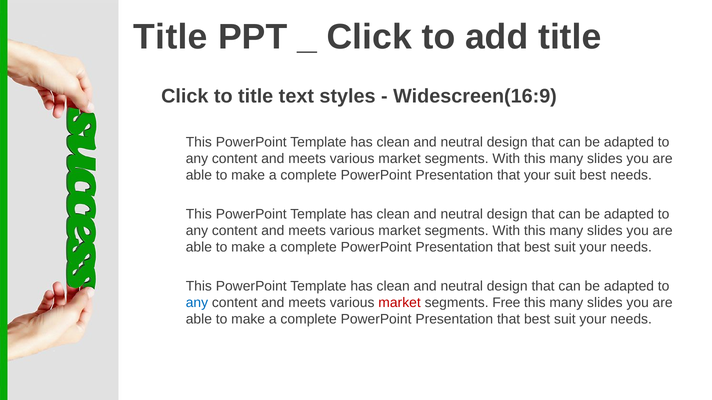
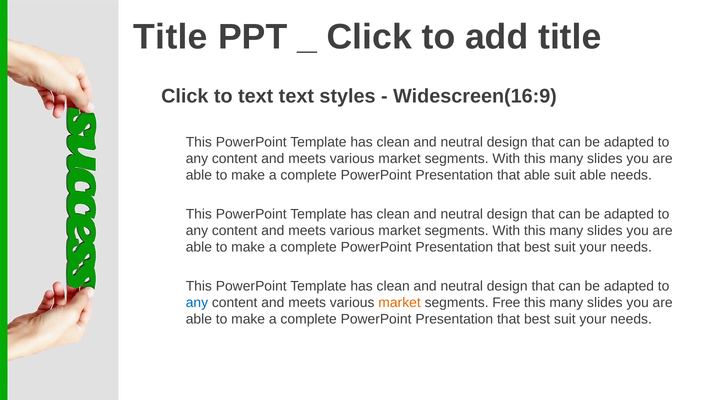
to title: title -> text
that your: your -> able
suit best: best -> able
market at (400, 303) colour: red -> orange
